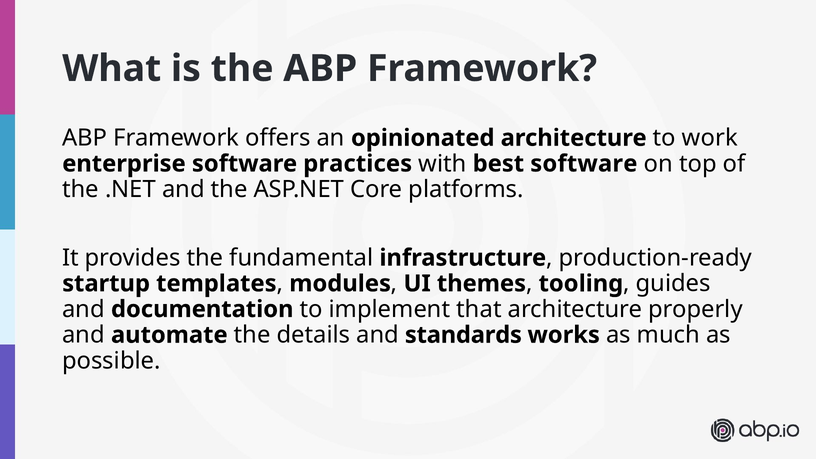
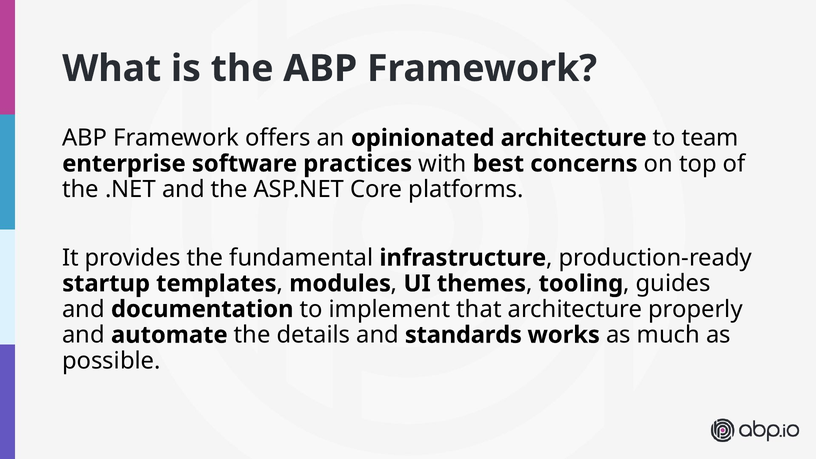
work: work -> team
best software: software -> concerns
